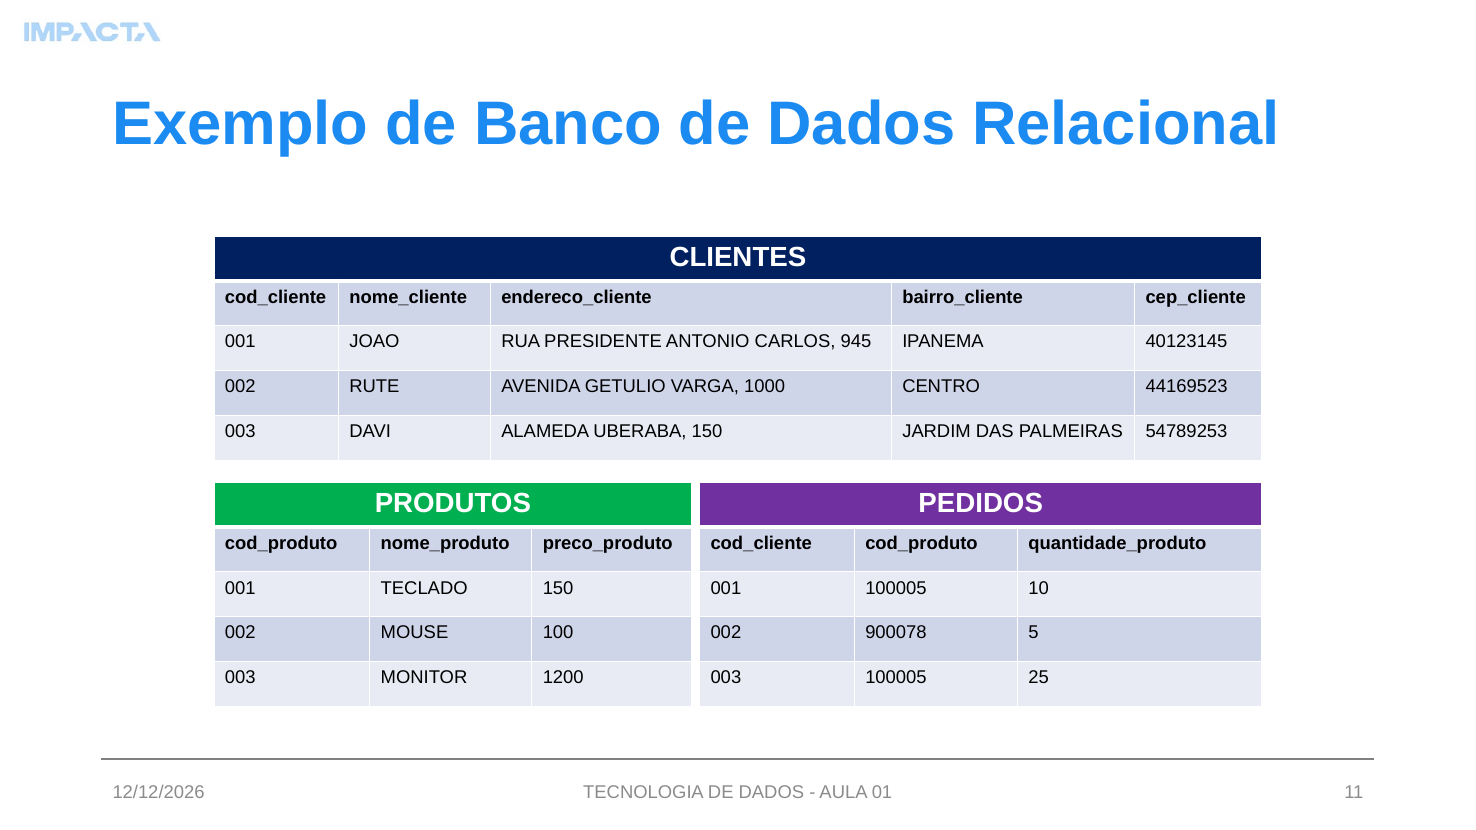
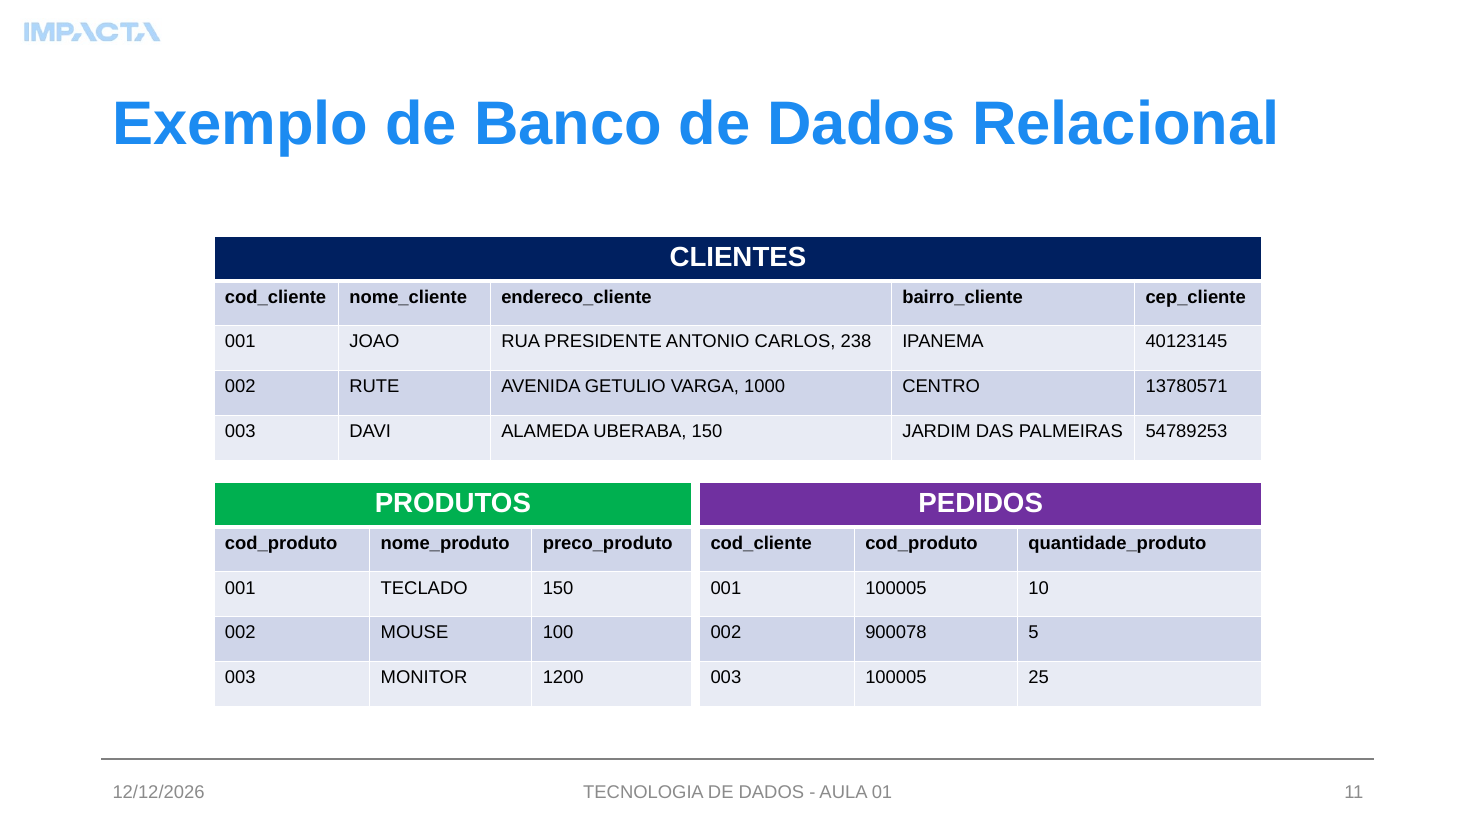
945: 945 -> 238
44169523: 44169523 -> 13780571
